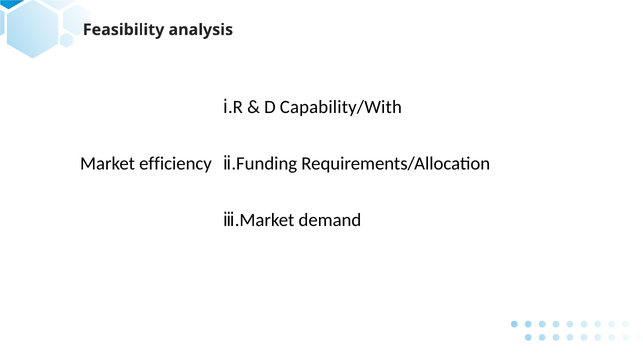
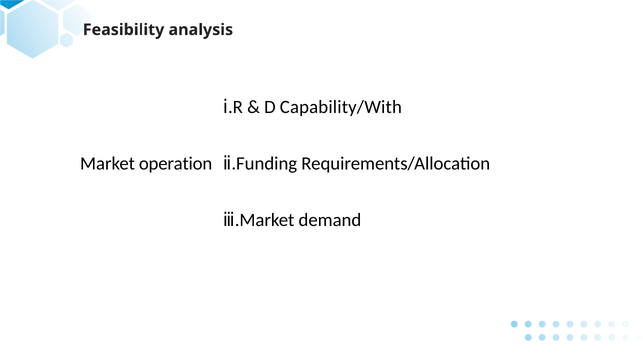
efficiency: efficiency -> operation
